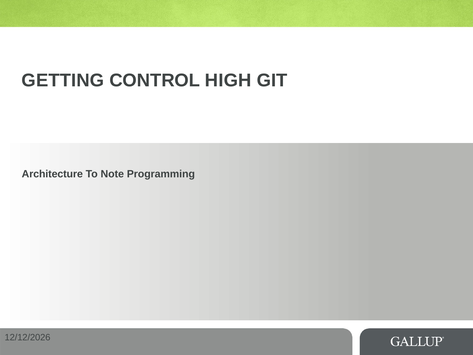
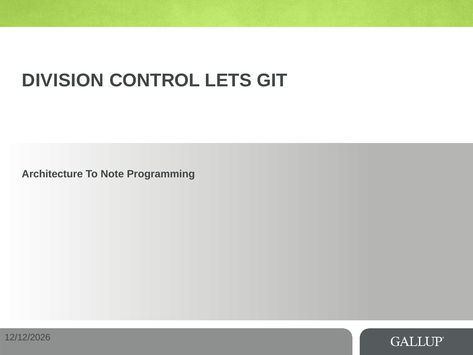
GETTING: GETTING -> DIVISION
HIGH: HIGH -> LETS
